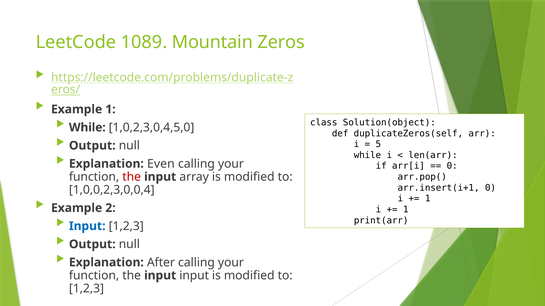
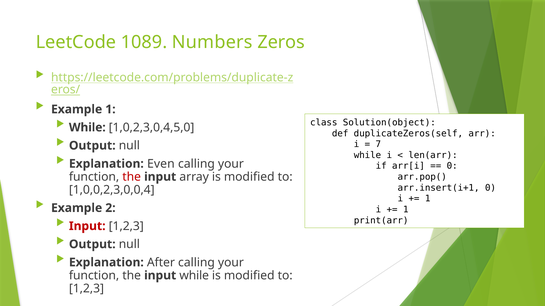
Mountain: Mountain -> Numbers
5: 5 -> 7
Input at (87, 226) colour: blue -> red
input input: input -> while
